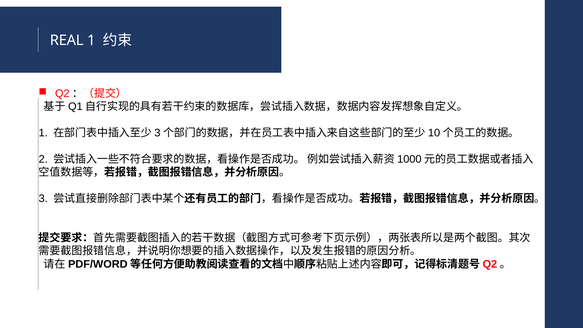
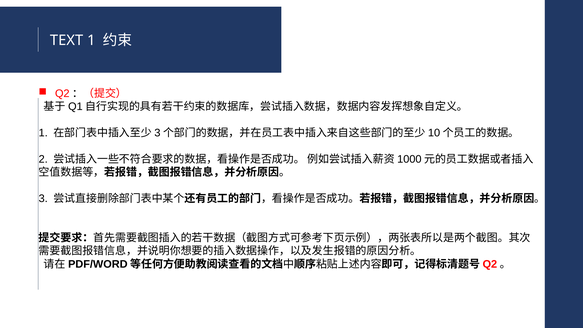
REAL: REAL -> TEXT
